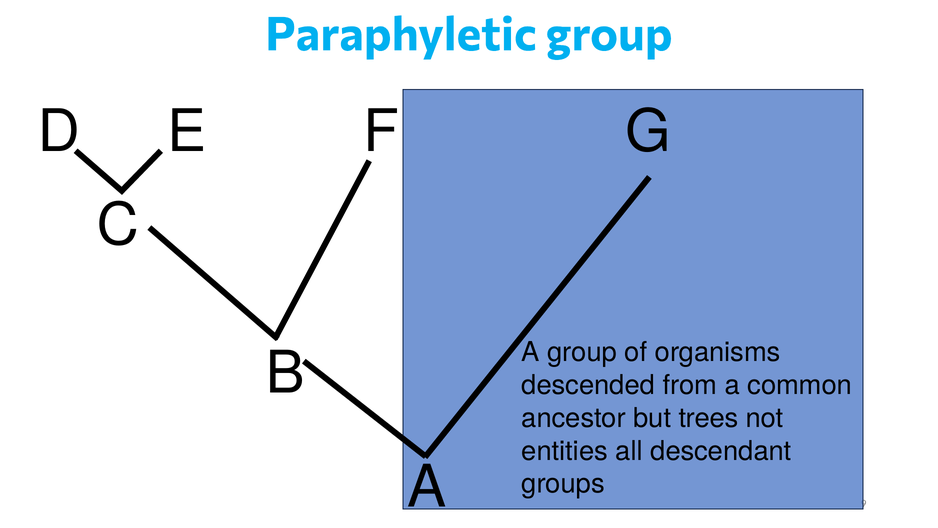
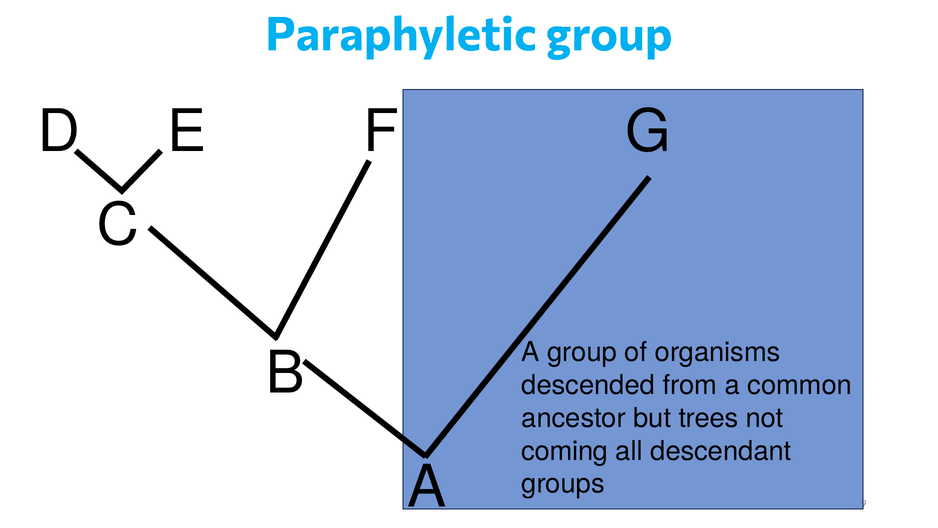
entities: entities -> coming
